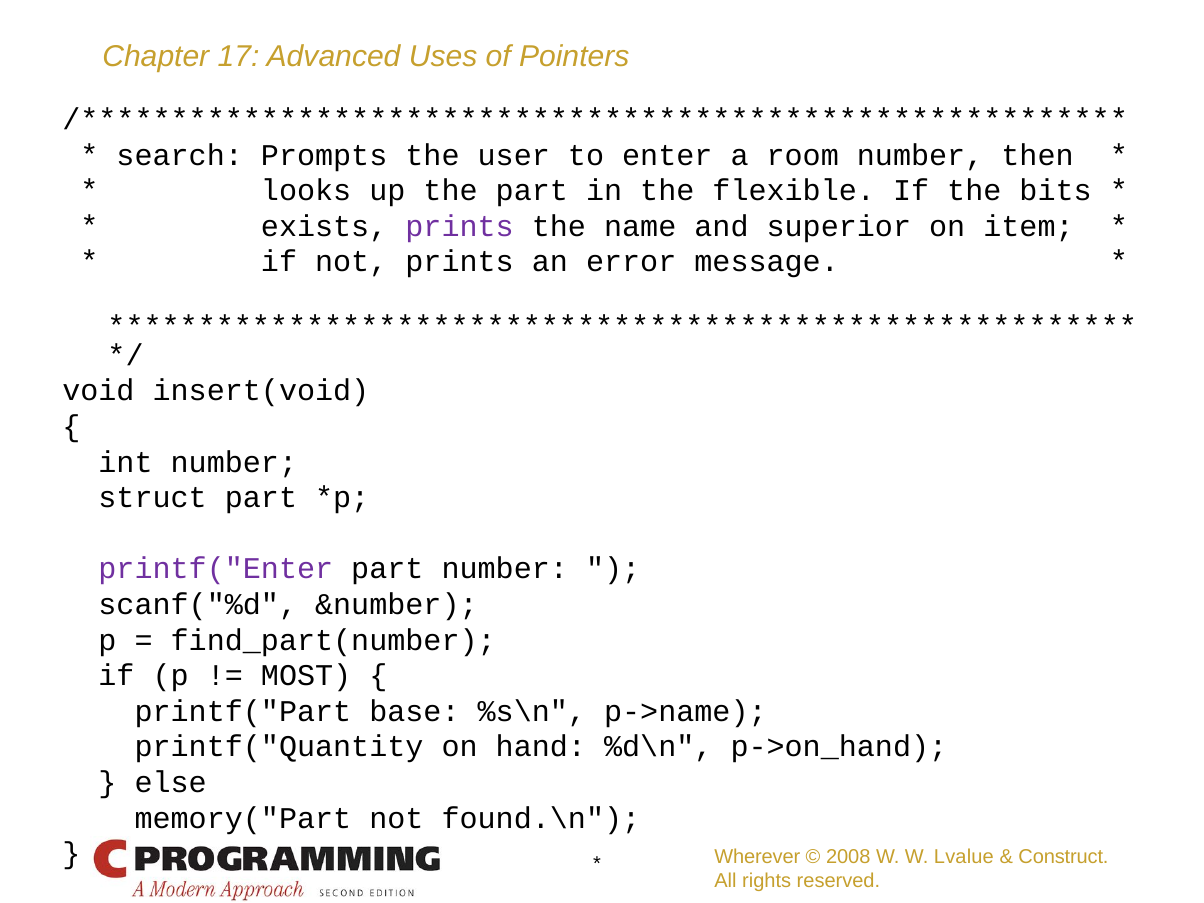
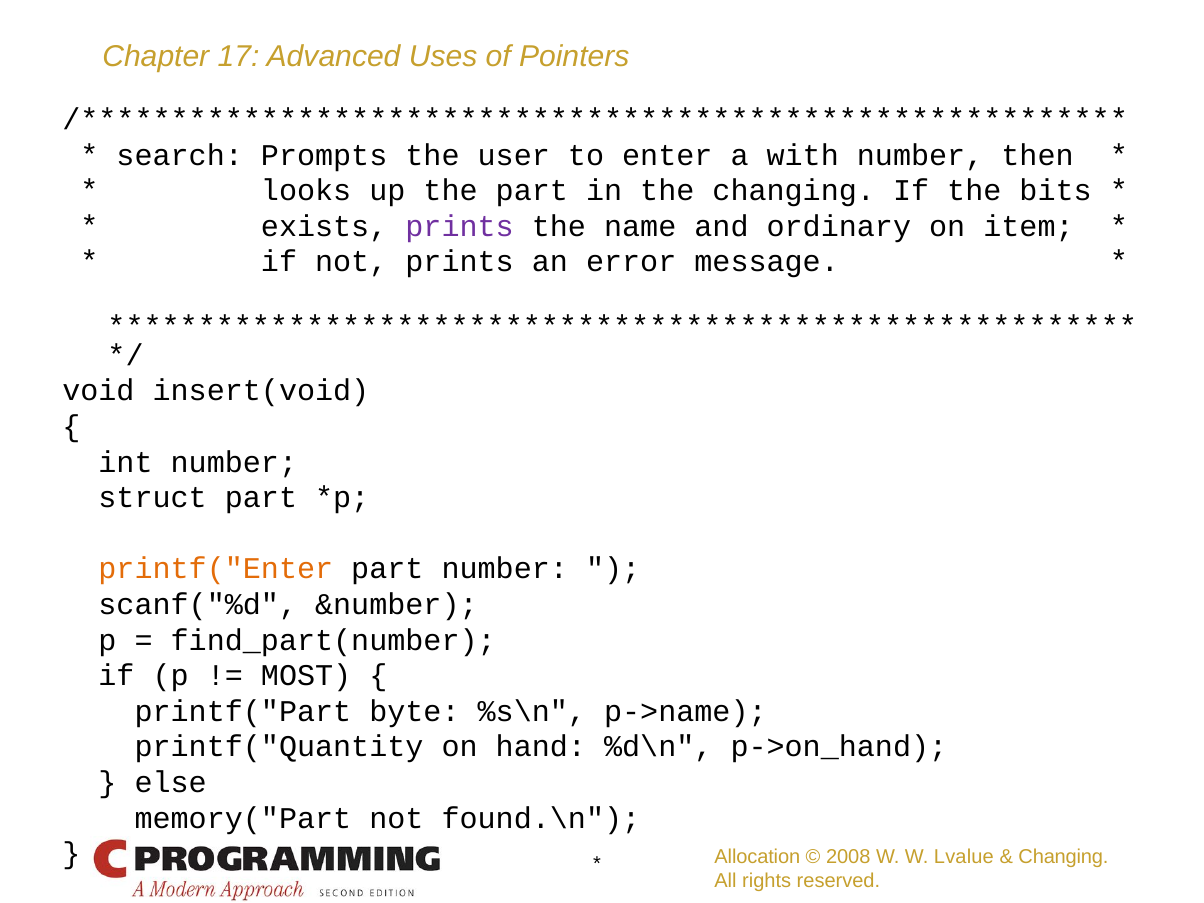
room: room -> with
the flexible: flexible -> changing
superior: superior -> ordinary
printf("Enter colour: purple -> orange
base: base -> byte
Wherever: Wherever -> Allocation
Construct at (1063, 857): Construct -> Changing
